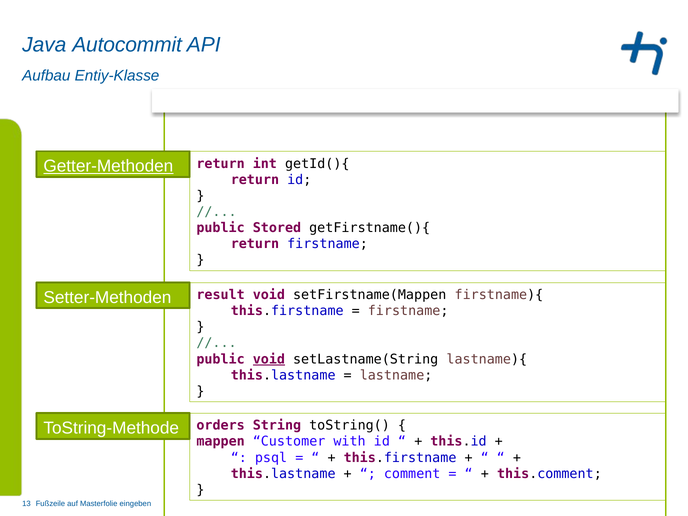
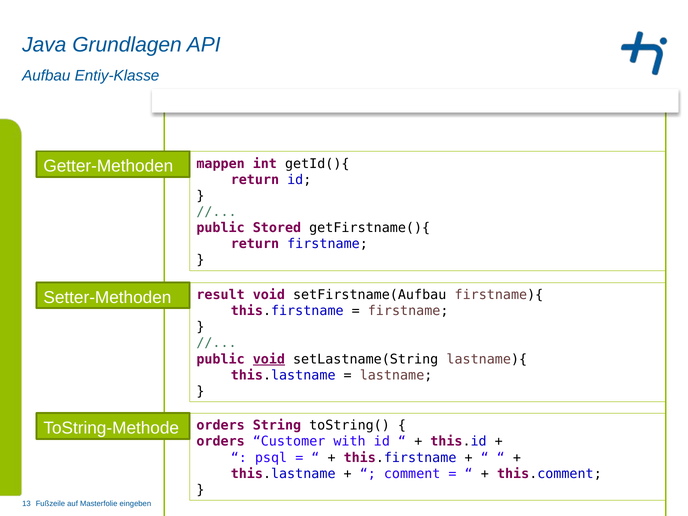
Autocommit: Autocommit -> Grundlagen
return at (221, 164): return -> mappen
Getter-Methoden underline: present -> none
setFirstname(Mappen: setFirstname(Mappen -> setFirstname(Aufbau
mappen at (221, 442): mappen -> orders
